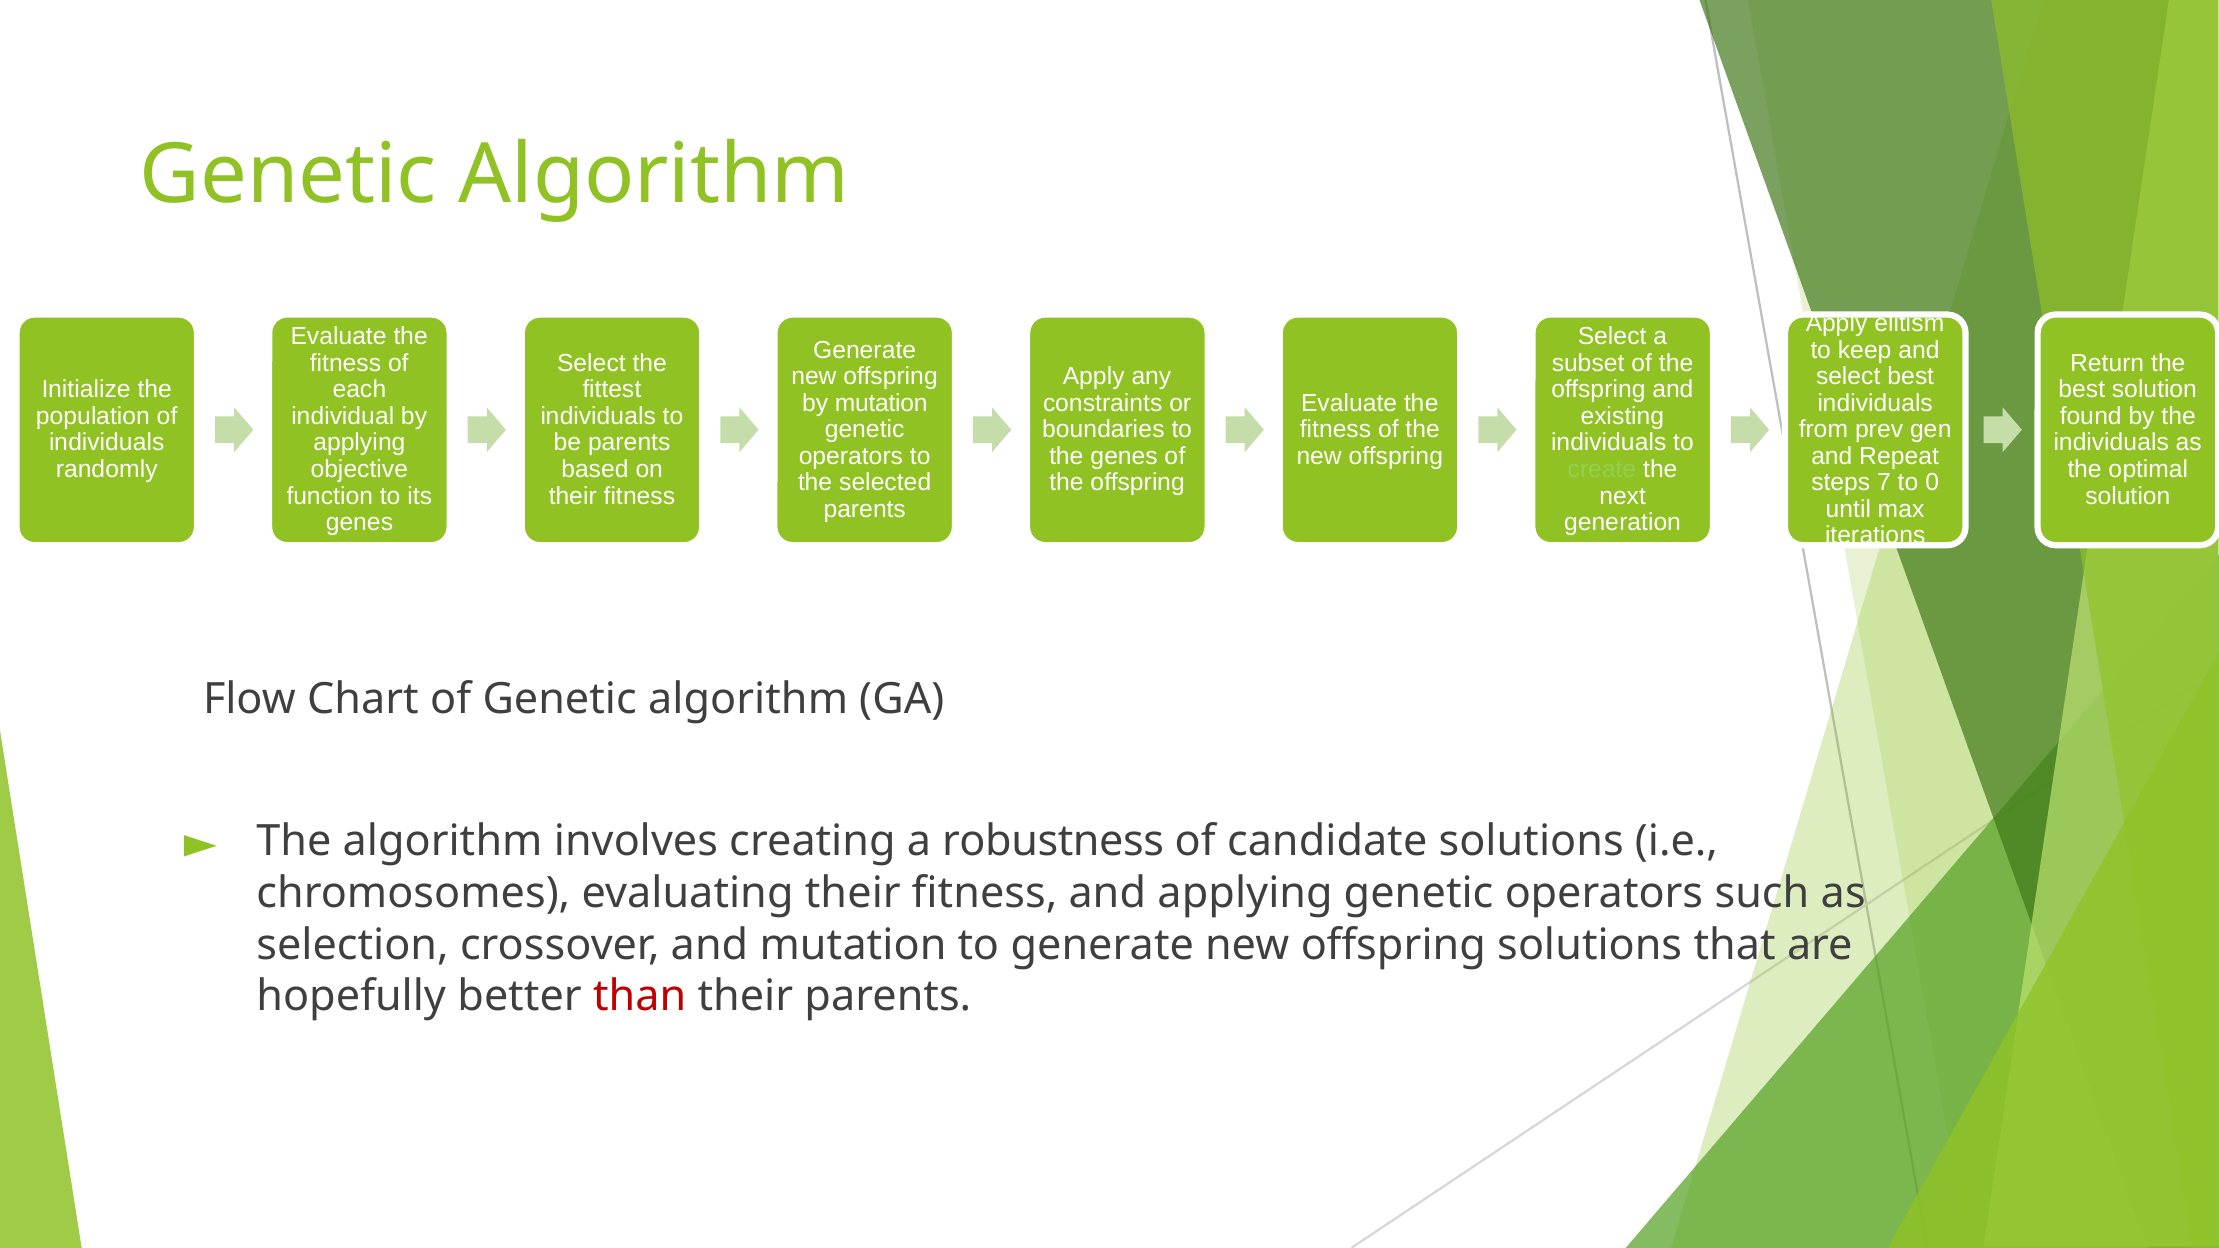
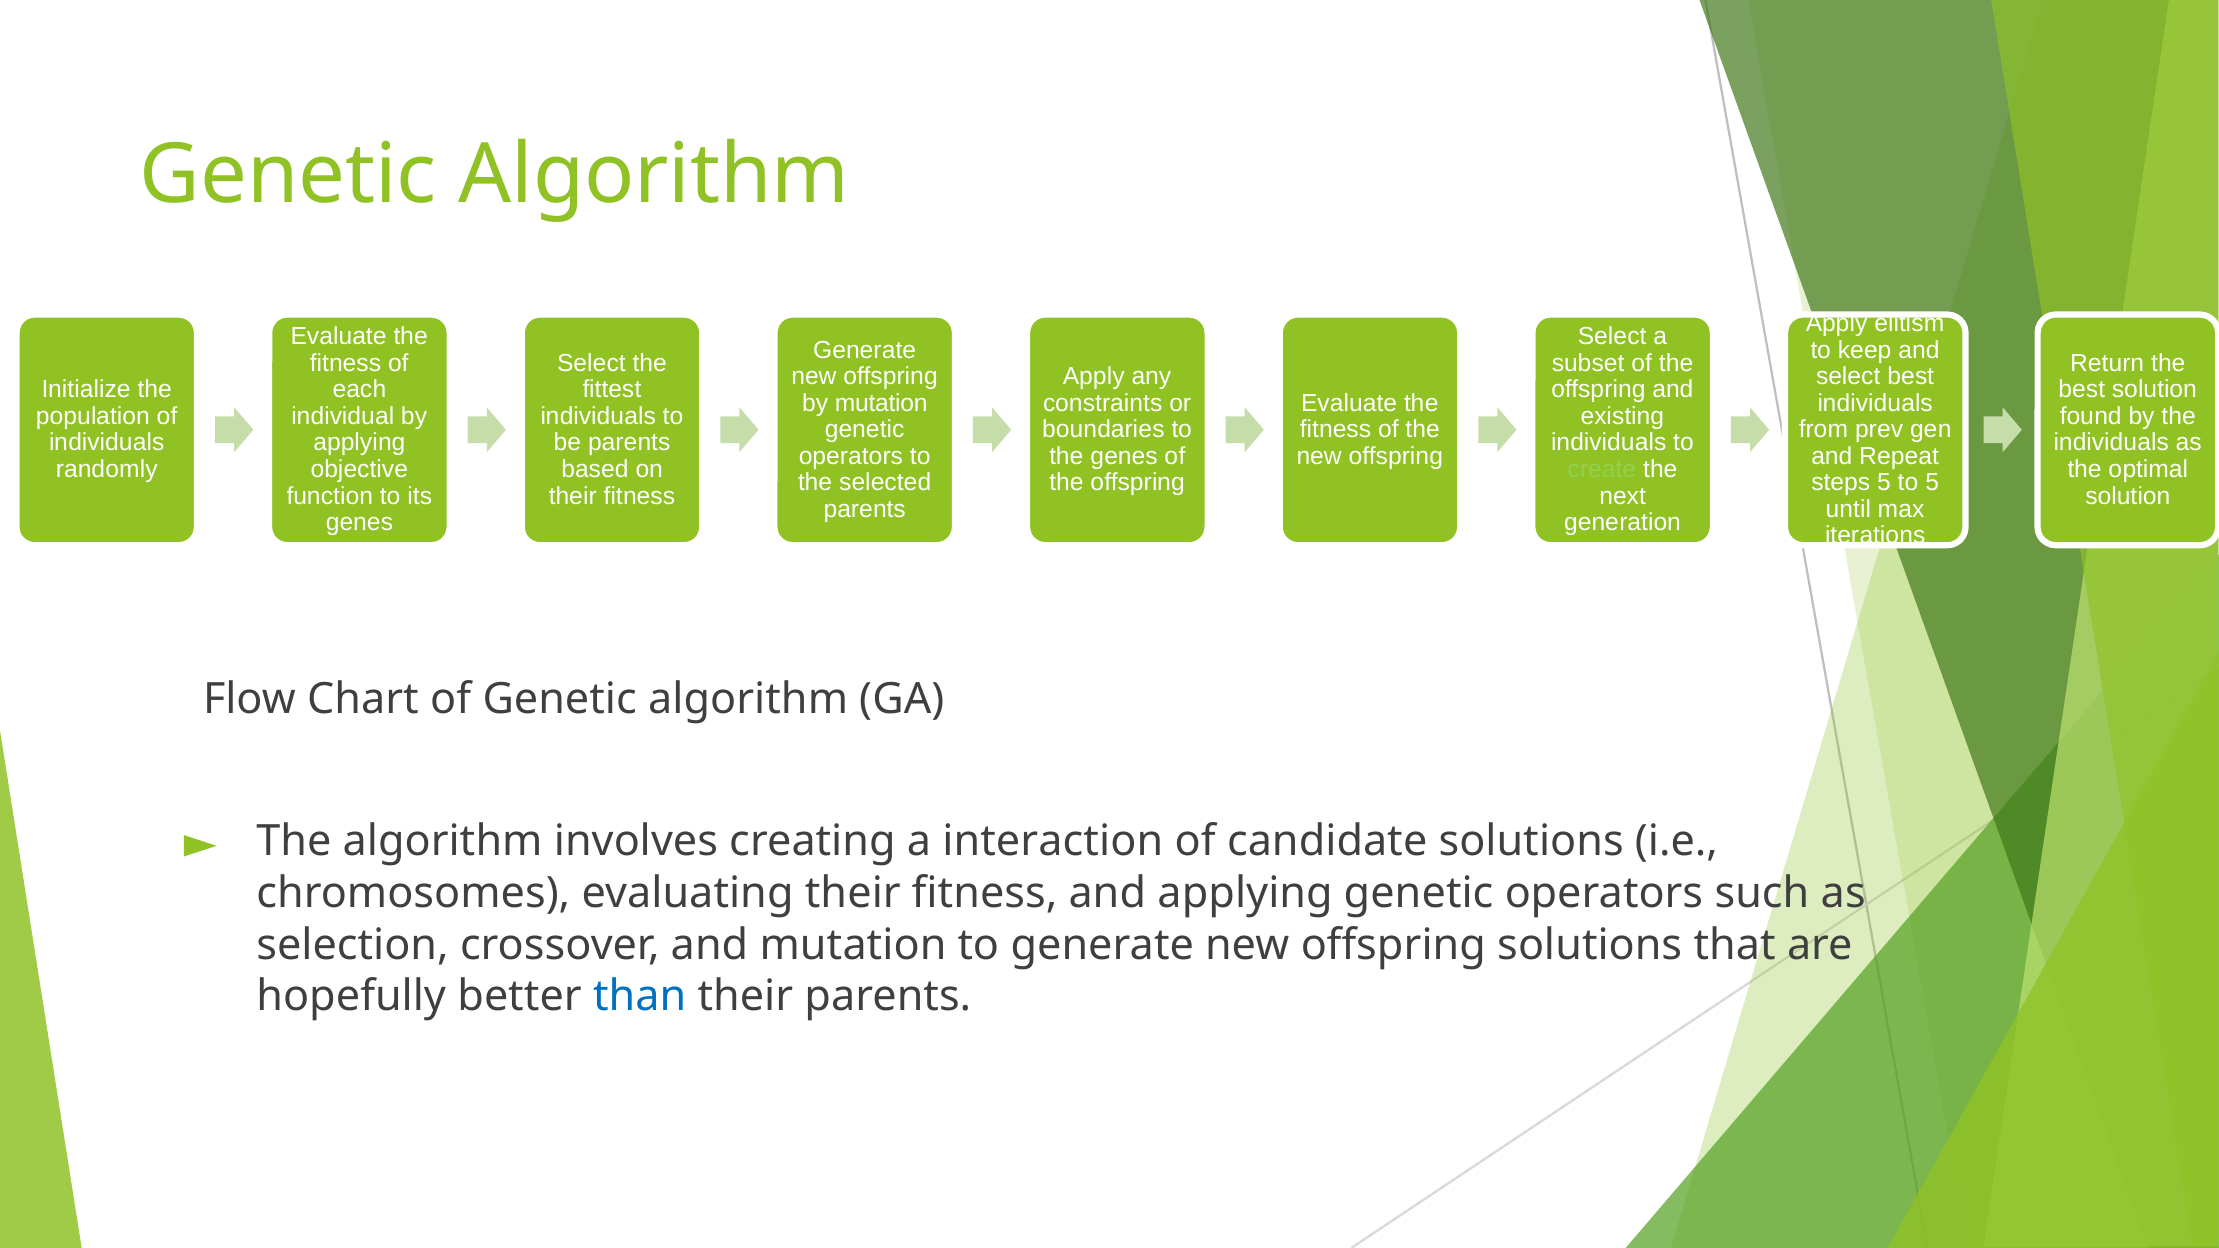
steps 7: 7 -> 5
to 0: 0 -> 5
robustness: robustness -> interaction
than colour: red -> blue
